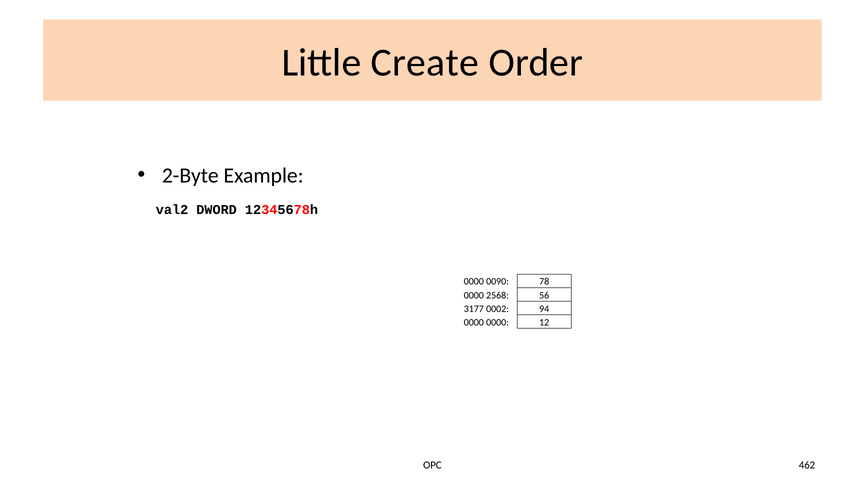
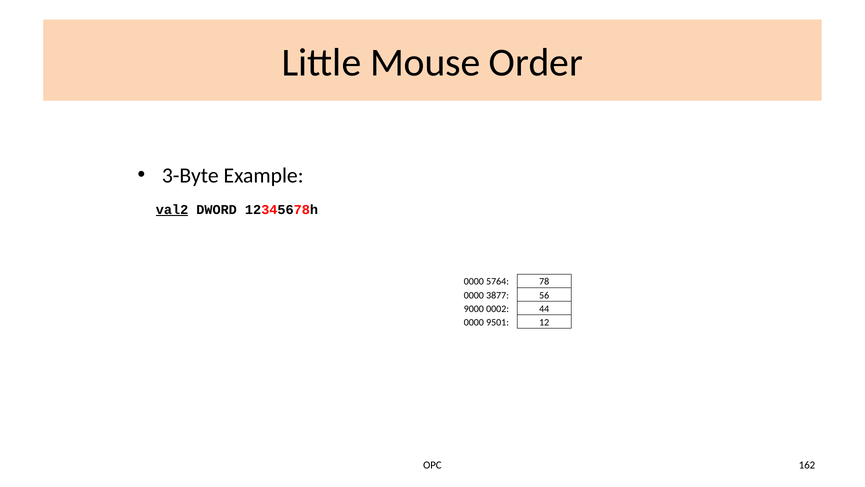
Create: Create -> Mouse
2-Byte: 2-Byte -> 3-Byte
val2 underline: none -> present
0090: 0090 -> 5764
2568: 2568 -> 3877
3177: 3177 -> 9000
94: 94 -> 44
0000 0000: 0000 -> 9501
462: 462 -> 162
